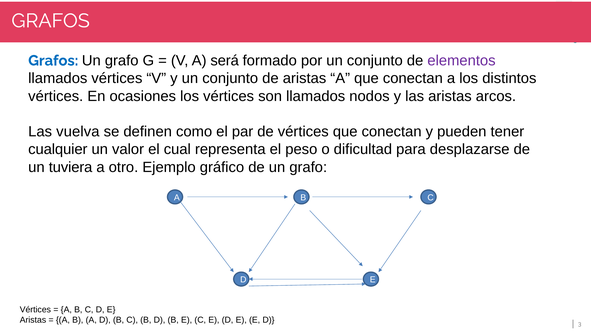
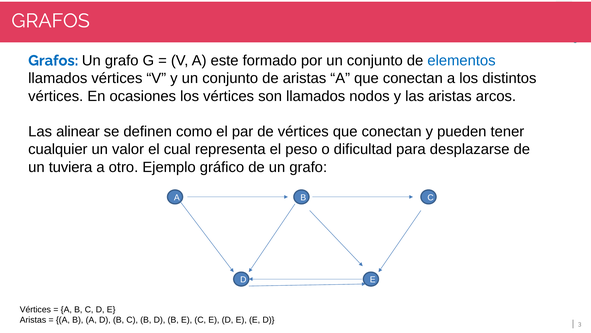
será: será -> este
elementos colour: purple -> blue
vuelva: vuelva -> alinear
